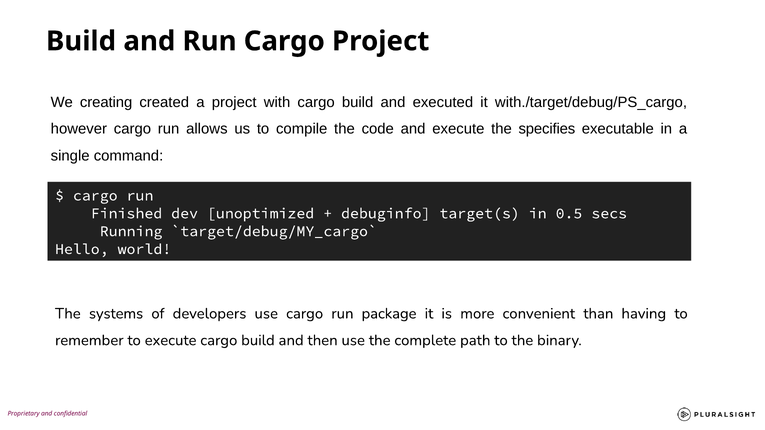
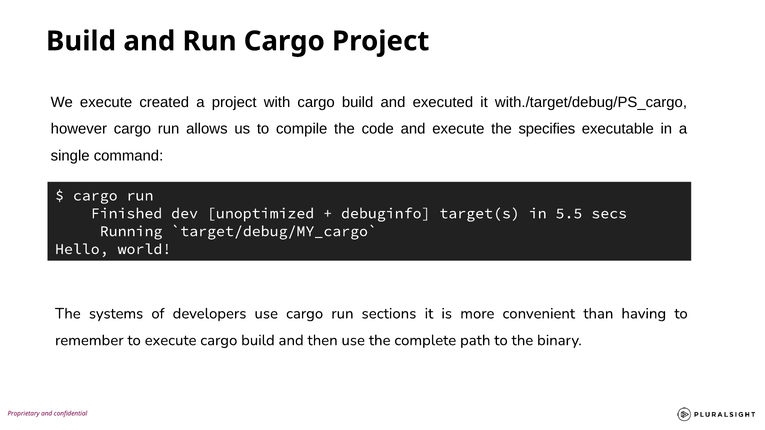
We creating: creating -> execute
0.5: 0.5 -> 5.5
package: package -> sections
